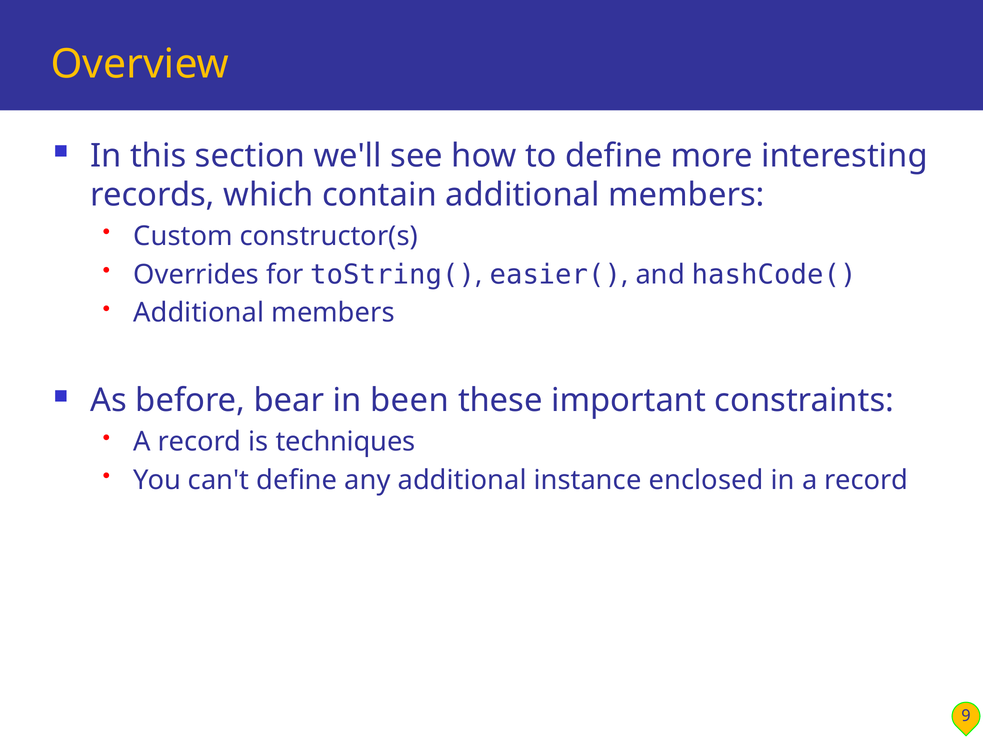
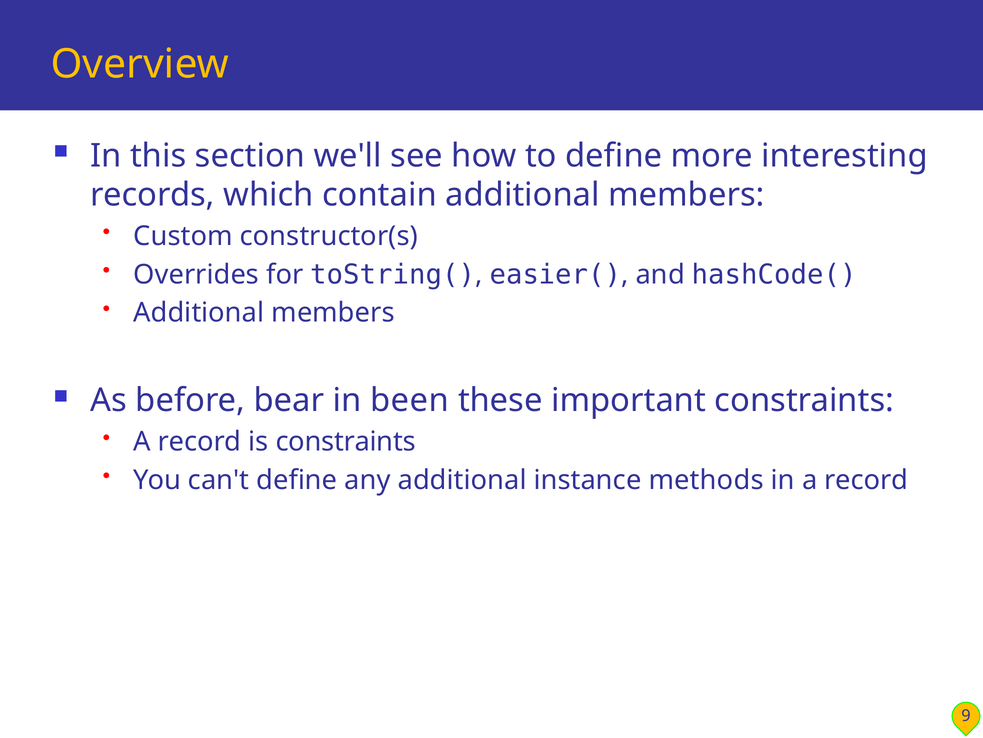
is techniques: techniques -> constraints
enclosed: enclosed -> methods
